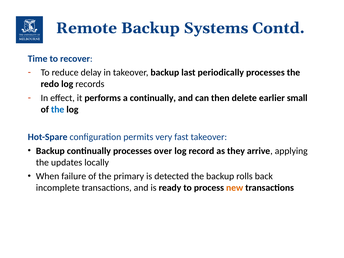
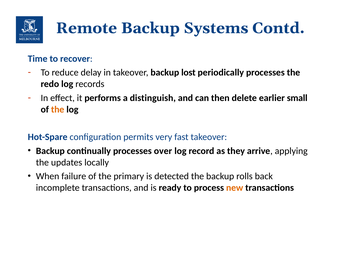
last: last -> lost
a continually: continually -> distinguish
the at (58, 109) colour: blue -> orange
